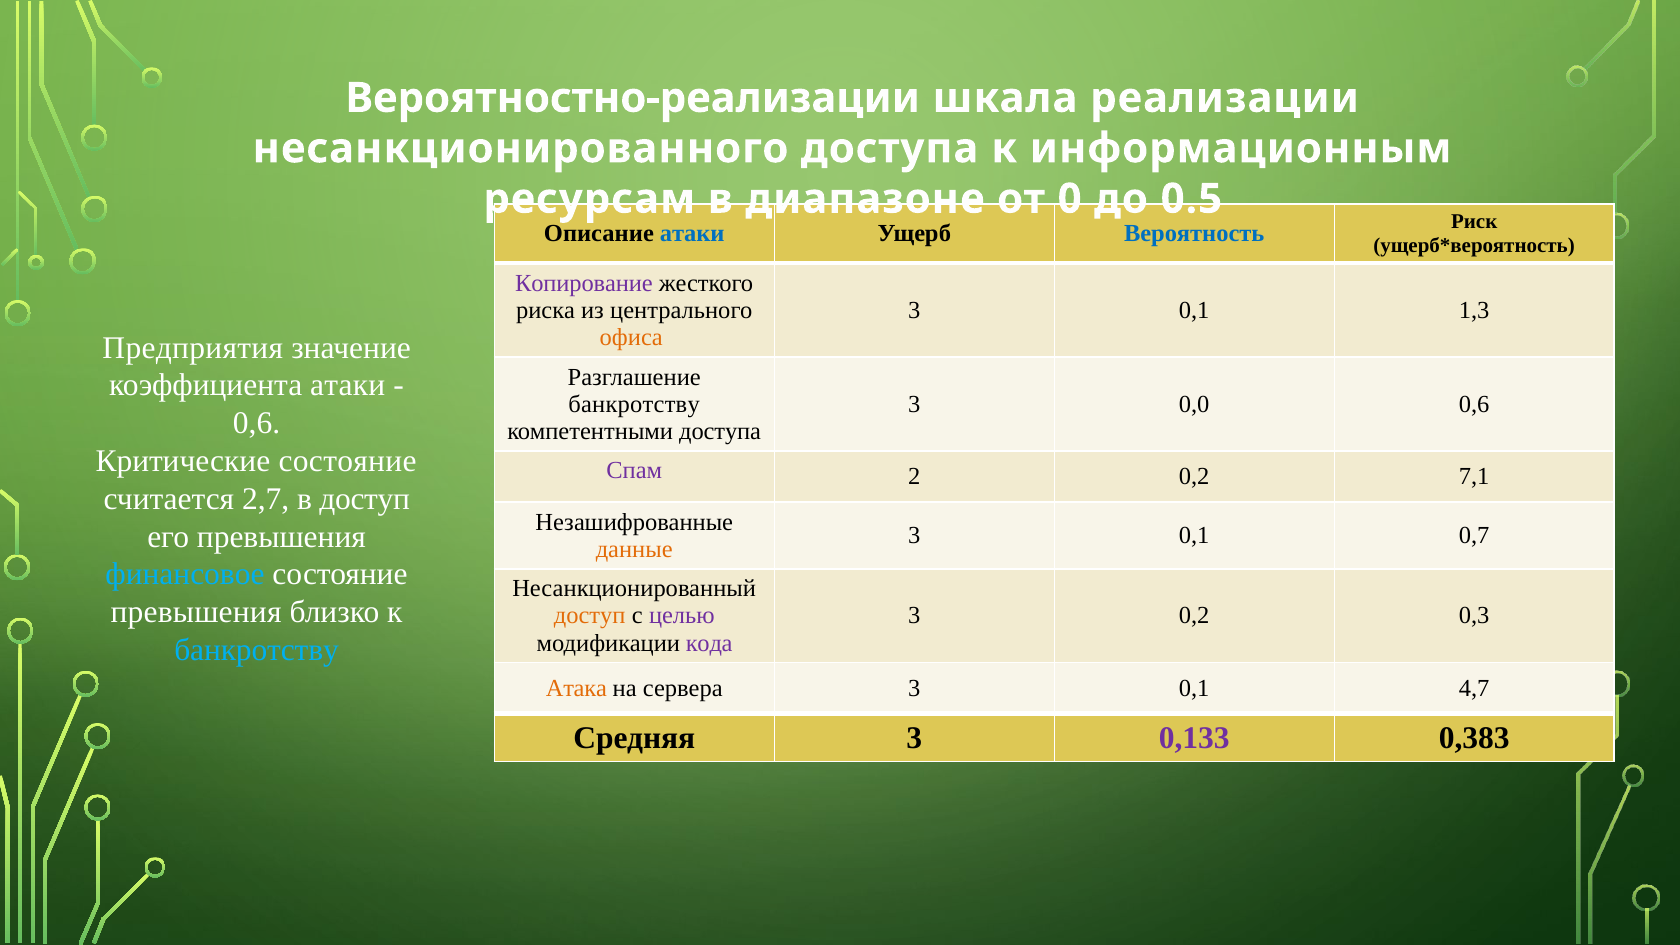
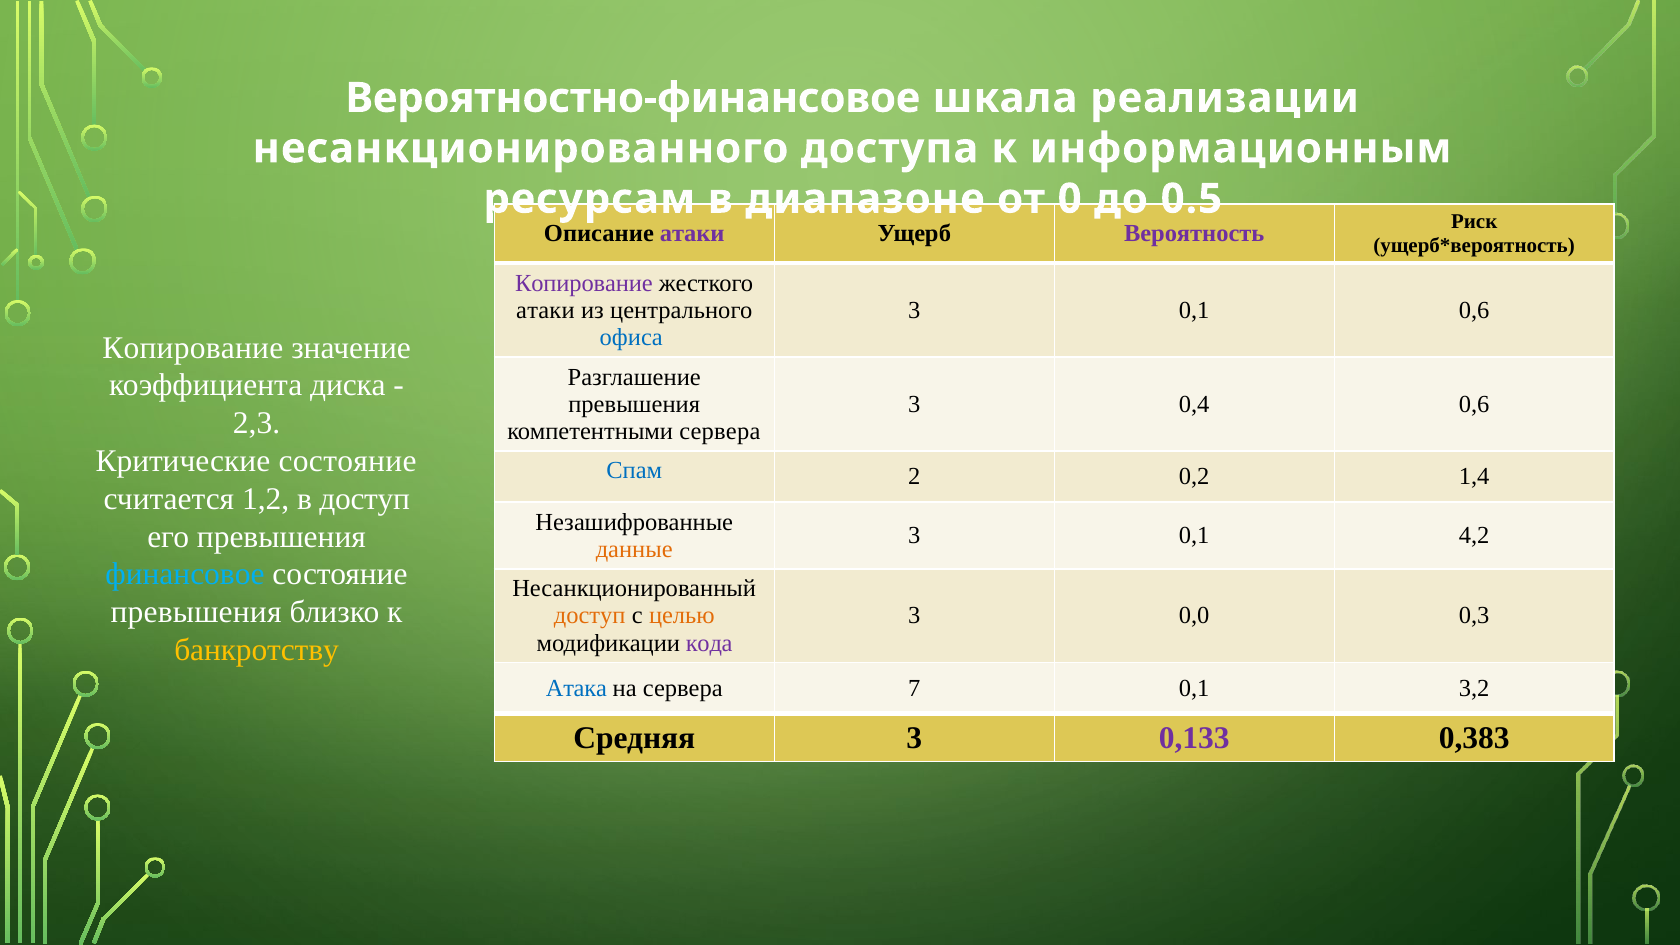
Вероятностно-реализации: Вероятностно-реализации -> Вероятностно-финансовое
атаки at (692, 234) colour: blue -> purple
Вероятность colour: blue -> purple
риска at (546, 310): риска -> атаки
0,1 1,3: 1,3 -> 0,6
офиса colour: orange -> blue
Предприятия at (193, 348): Предприятия -> Копирование
коэффициента атаки: атаки -> диска
банкротству at (634, 404): банкротству -> превышения
0,0: 0,0 -> 0,4
0,6 at (257, 423): 0,6 -> 2,3
компетентными доступа: доступа -> сервера
Спам colour: purple -> blue
7,1: 7,1 -> 1,4
2,7: 2,7 -> 1,2
0,7: 0,7 -> 4,2
целью colour: purple -> orange
3 0,2: 0,2 -> 0,0
банкротству at (257, 650) colour: light blue -> yellow
Атака colour: orange -> blue
сервера 3: 3 -> 7
4,7: 4,7 -> 3,2
